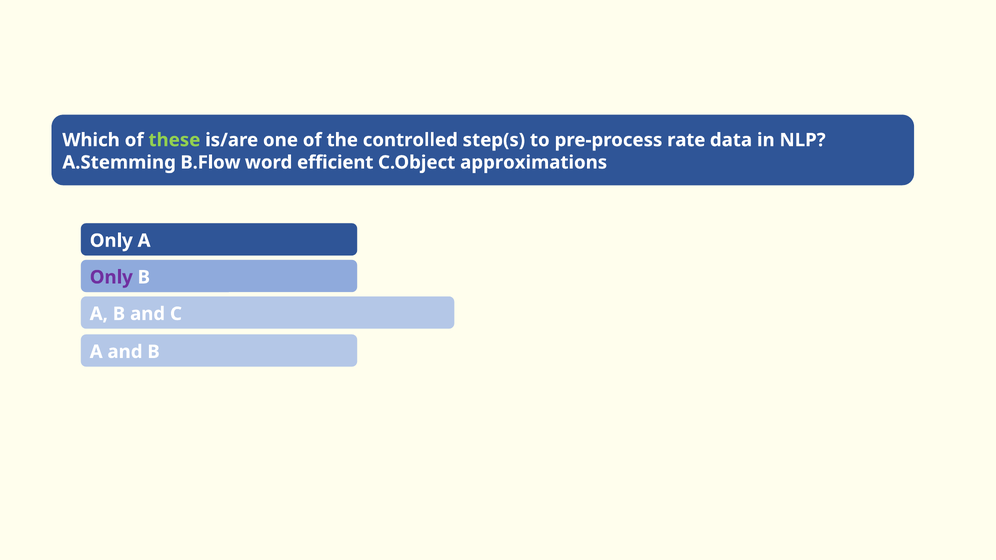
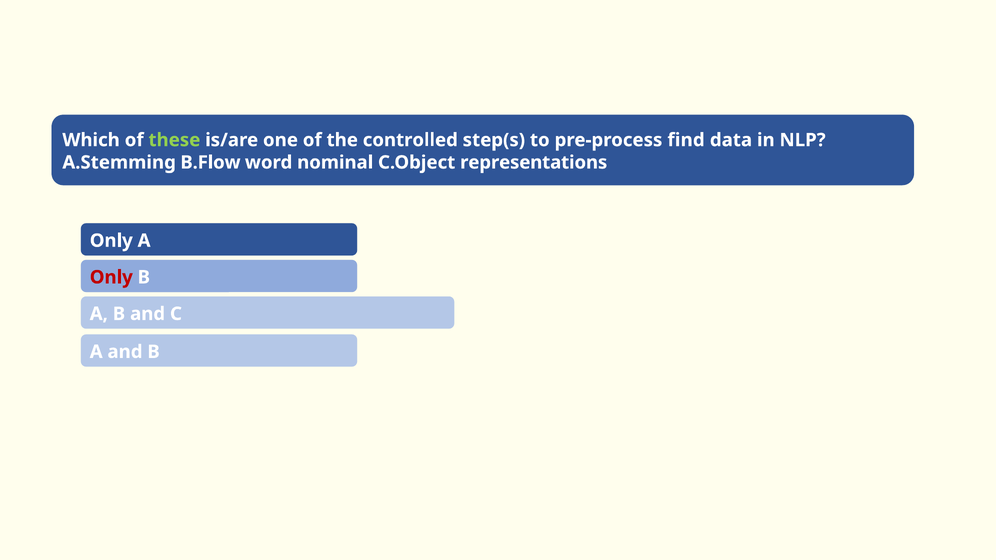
rate: rate -> find
efficient: efficient -> nominal
approximations: approximations -> representations
Only at (111, 277) colour: purple -> red
